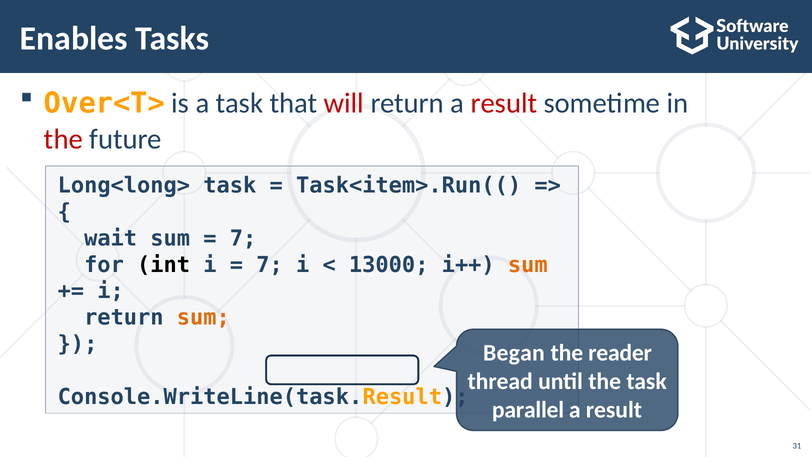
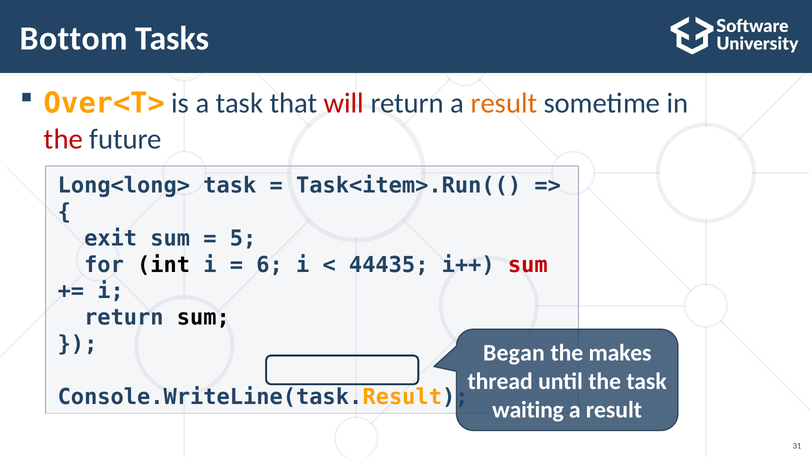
Enables: Enables -> Bottom
result at (504, 103) colour: red -> orange
wait: wait -> exit
7 at (243, 238): 7 -> 5
7 at (270, 265): 7 -> 6
13000: 13000 -> 44435
sum at (528, 265) colour: orange -> red
sum at (203, 317) colour: orange -> black
reader: reader -> makes
parallel: parallel -> waiting
